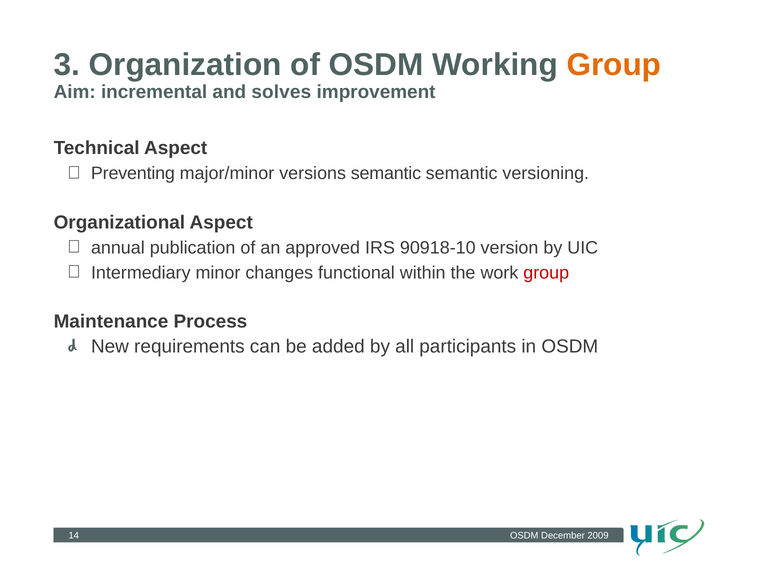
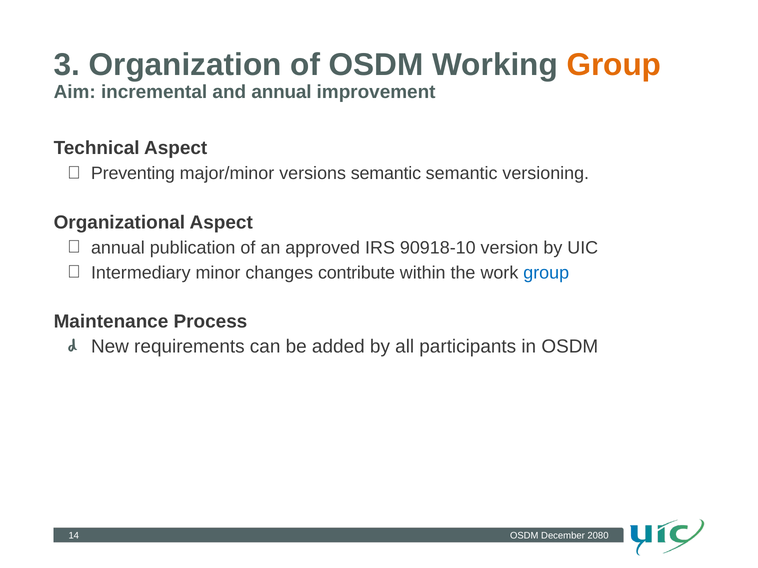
and solves: solves -> annual
functional: functional -> contribute
group at (546, 273) colour: red -> blue
2009: 2009 -> 2080
